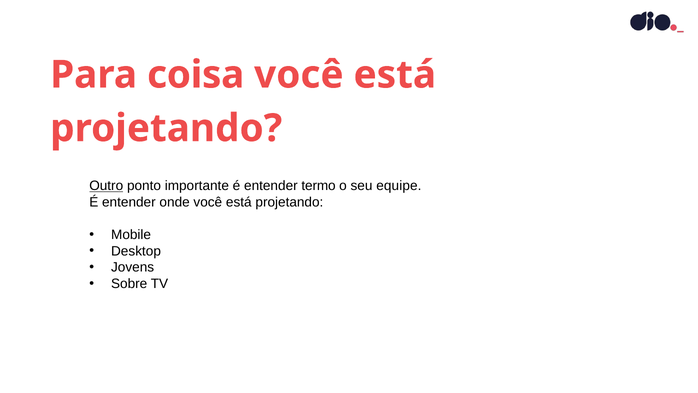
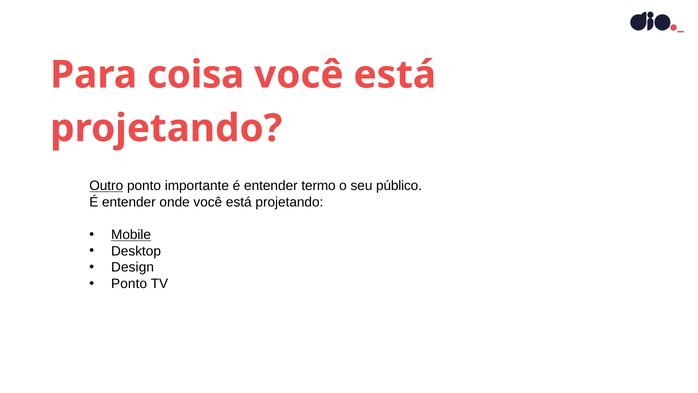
equipe: equipe -> público
Mobile underline: none -> present
Jovens: Jovens -> Design
Sobre at (129, 284): Sobre -> Ponto
